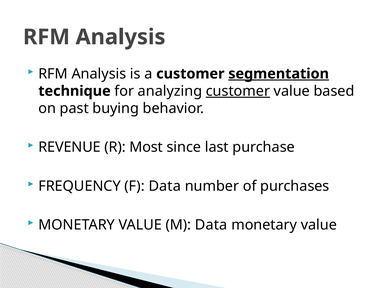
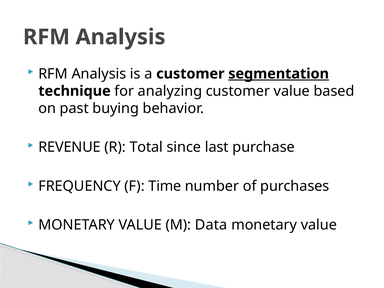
customer at (238, 91) underline: present -> none
Most: Most -> Total
F Data: Data -> Time
